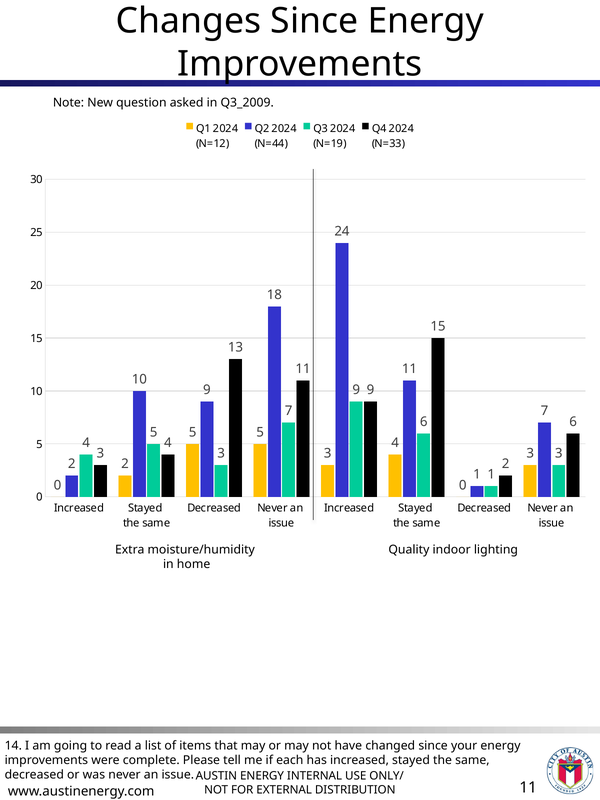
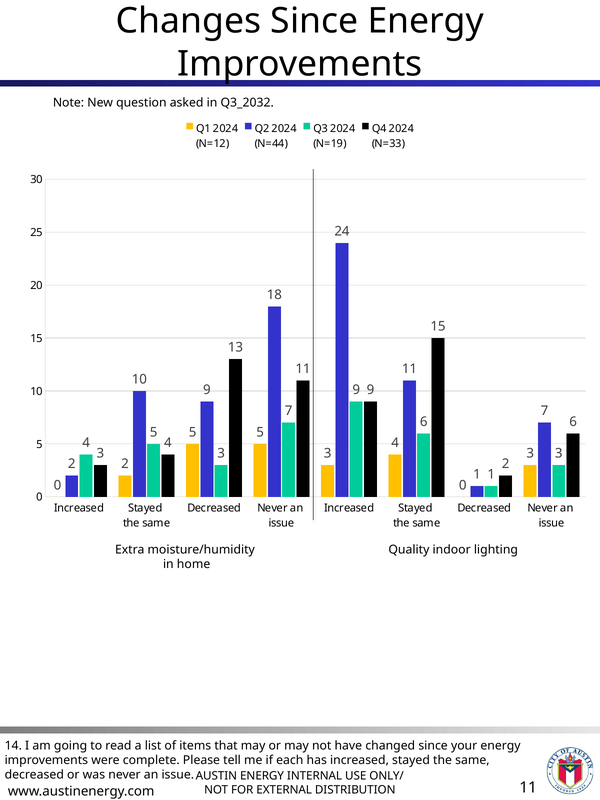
Q3_2009: Q3_2009 -> Q3_2032
